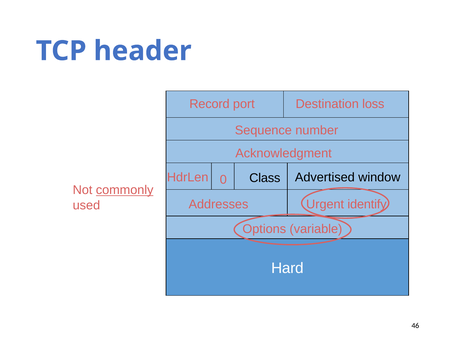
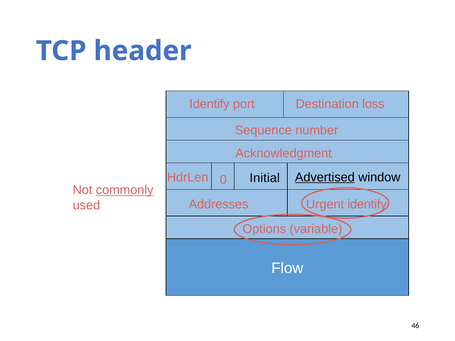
Record at (209, 104): Record -> Identify
Advertised underline: none -> present
Class: Class -> Initial
Hard: Hard -> Flow
